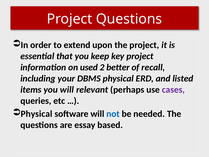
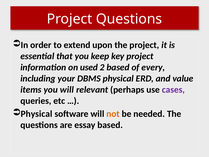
2 better: better -> based
recall: recall -> every
listed: listed -> value
not colour: blue -> orange
